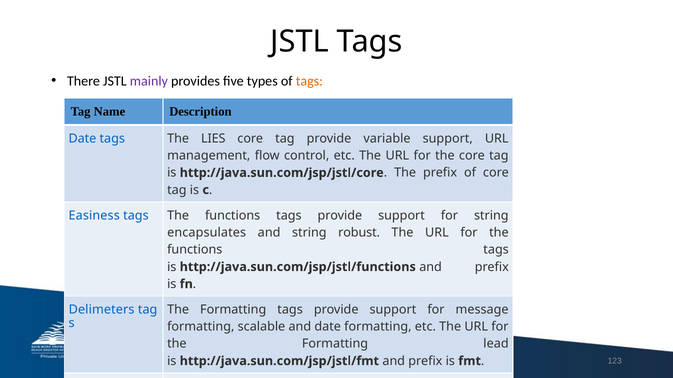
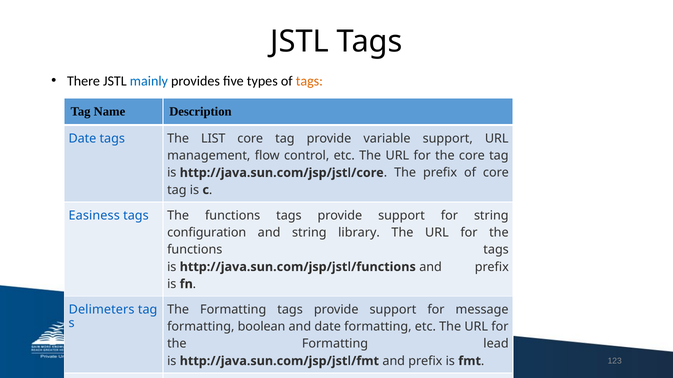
mainly colour: purple -> blue
LIES: LIES -> LIST
encapsulates: encapsulates -> configuration
robust: robust -> library
scalable: scalable -> boolean
